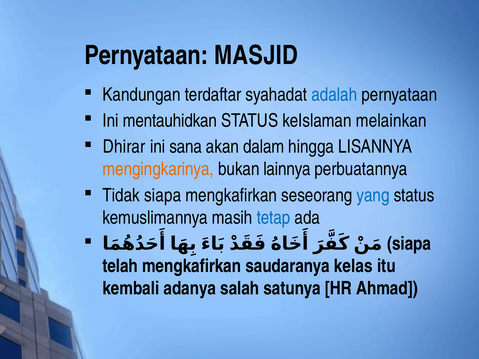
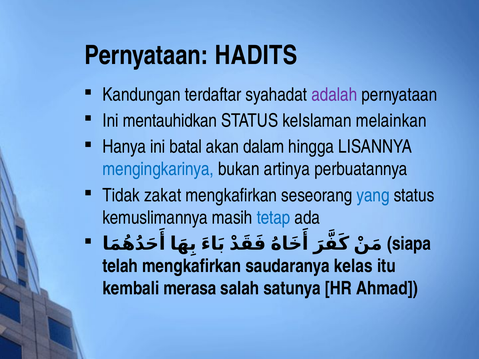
MASJID: MASJID -> HADITS
adalah colour: blue -> purple
Dhirar: Dhirar -> Hanya
sana: sana -> batal
mengingkarinya colour: orange -> blue
lainnya: lainnya -> artinya
Tidak siapa: siapa -> zakat
adanya: adanya -> merasa
